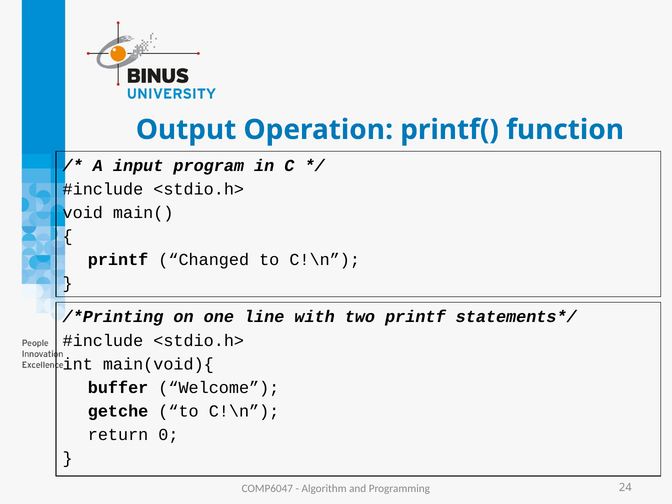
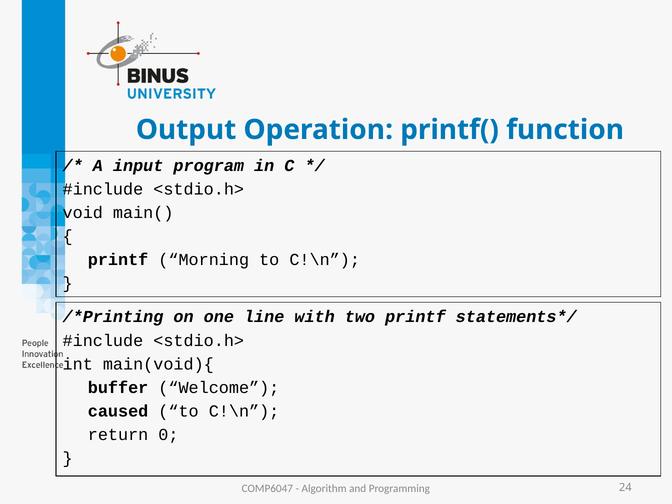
Changed: Changed -> Morning
getche: getche -> caused
